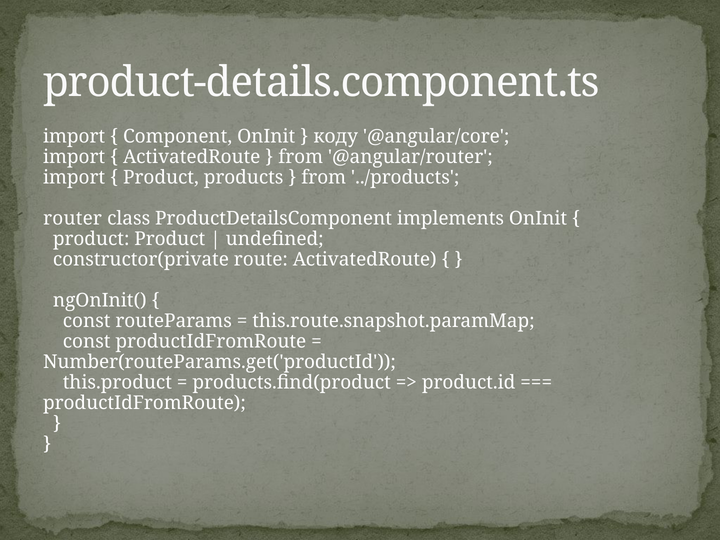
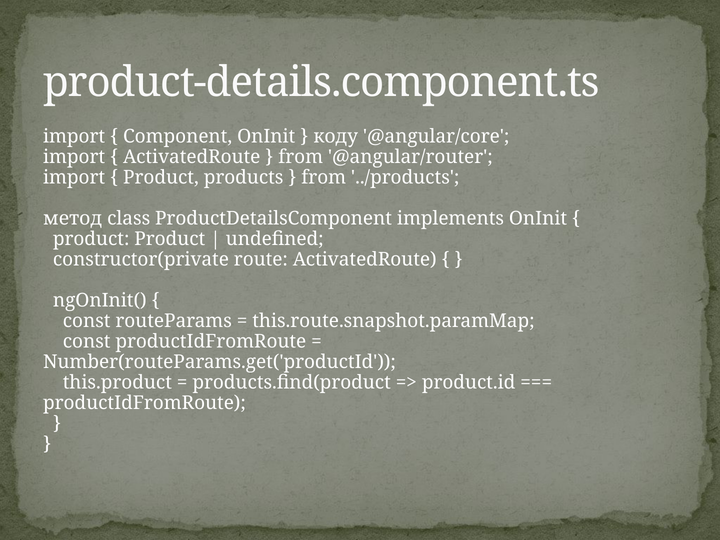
router: router -> метод
